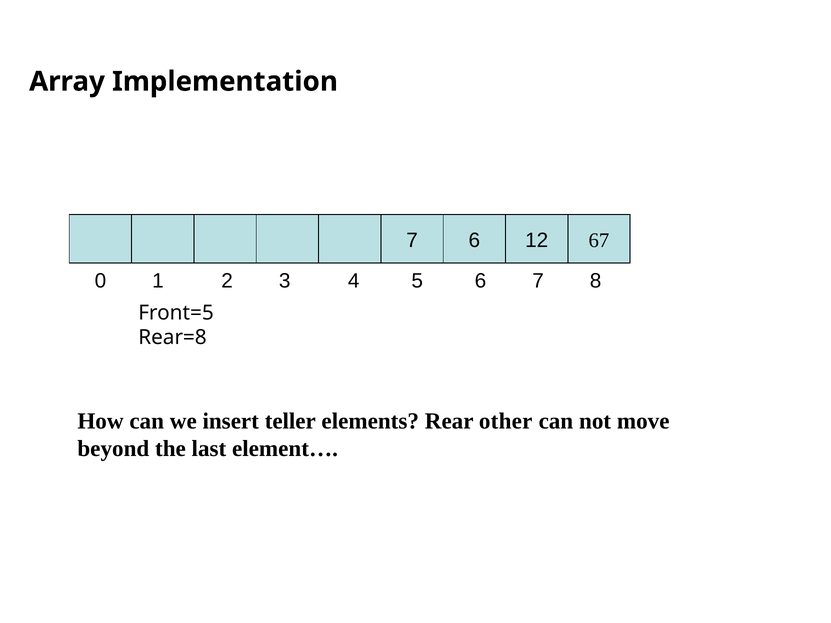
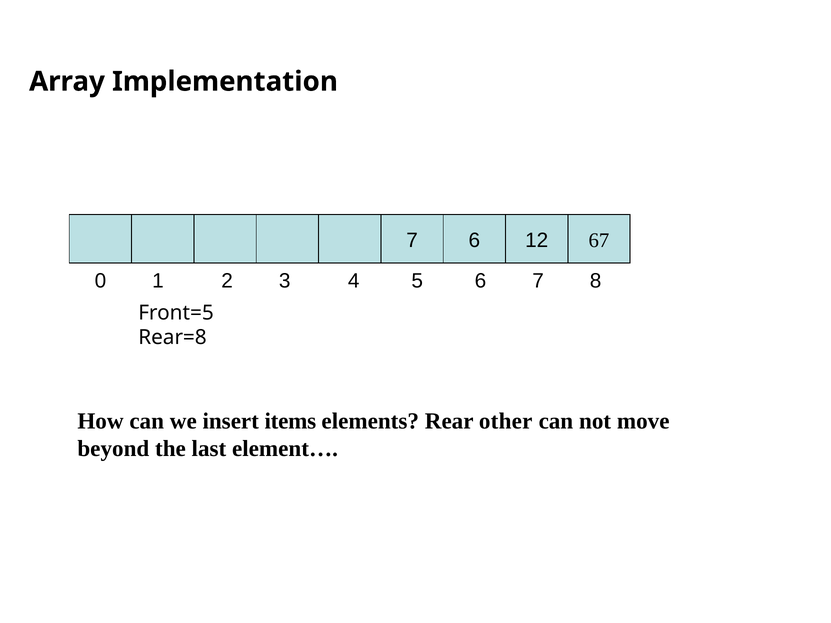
teller: teller -> items
